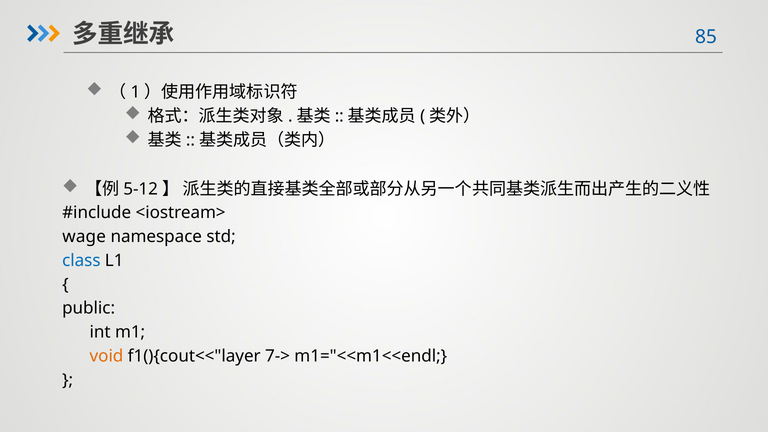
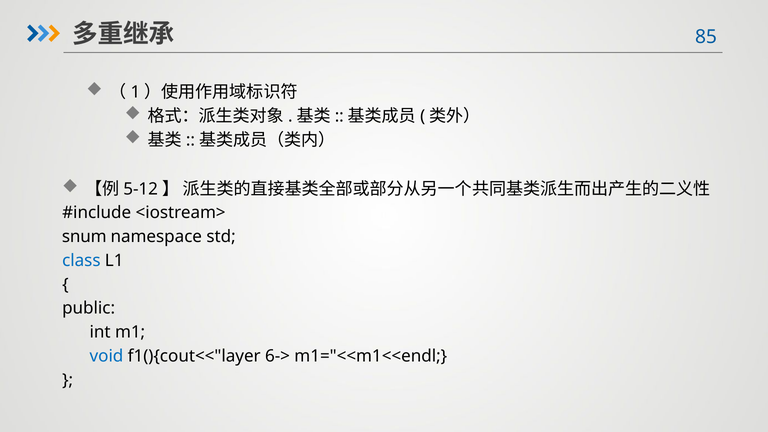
wage: wage -> snum
void colour: orange -> blue
7->: 7-> -> 6->
